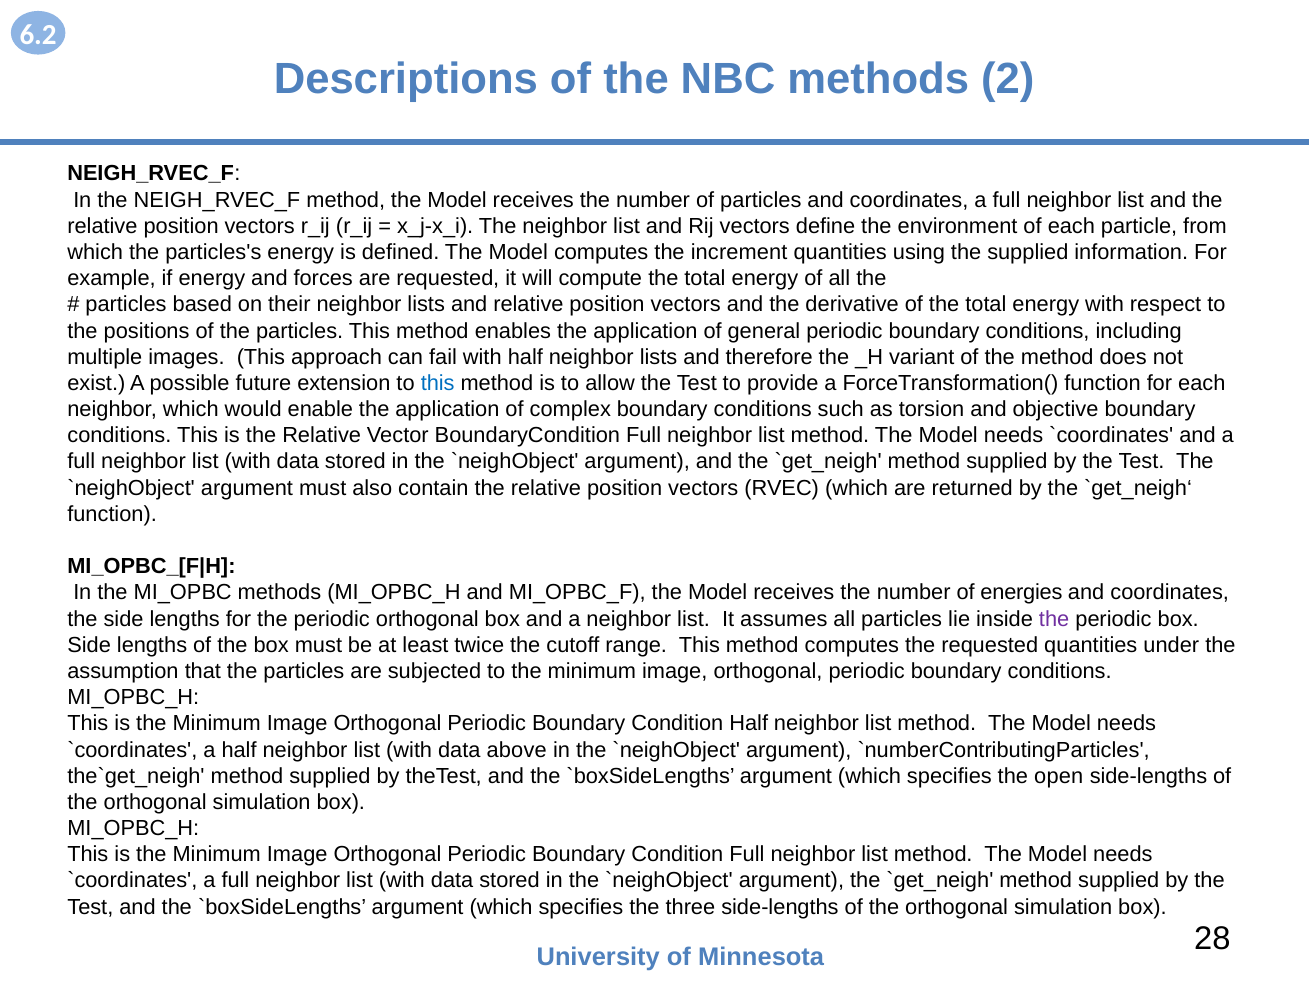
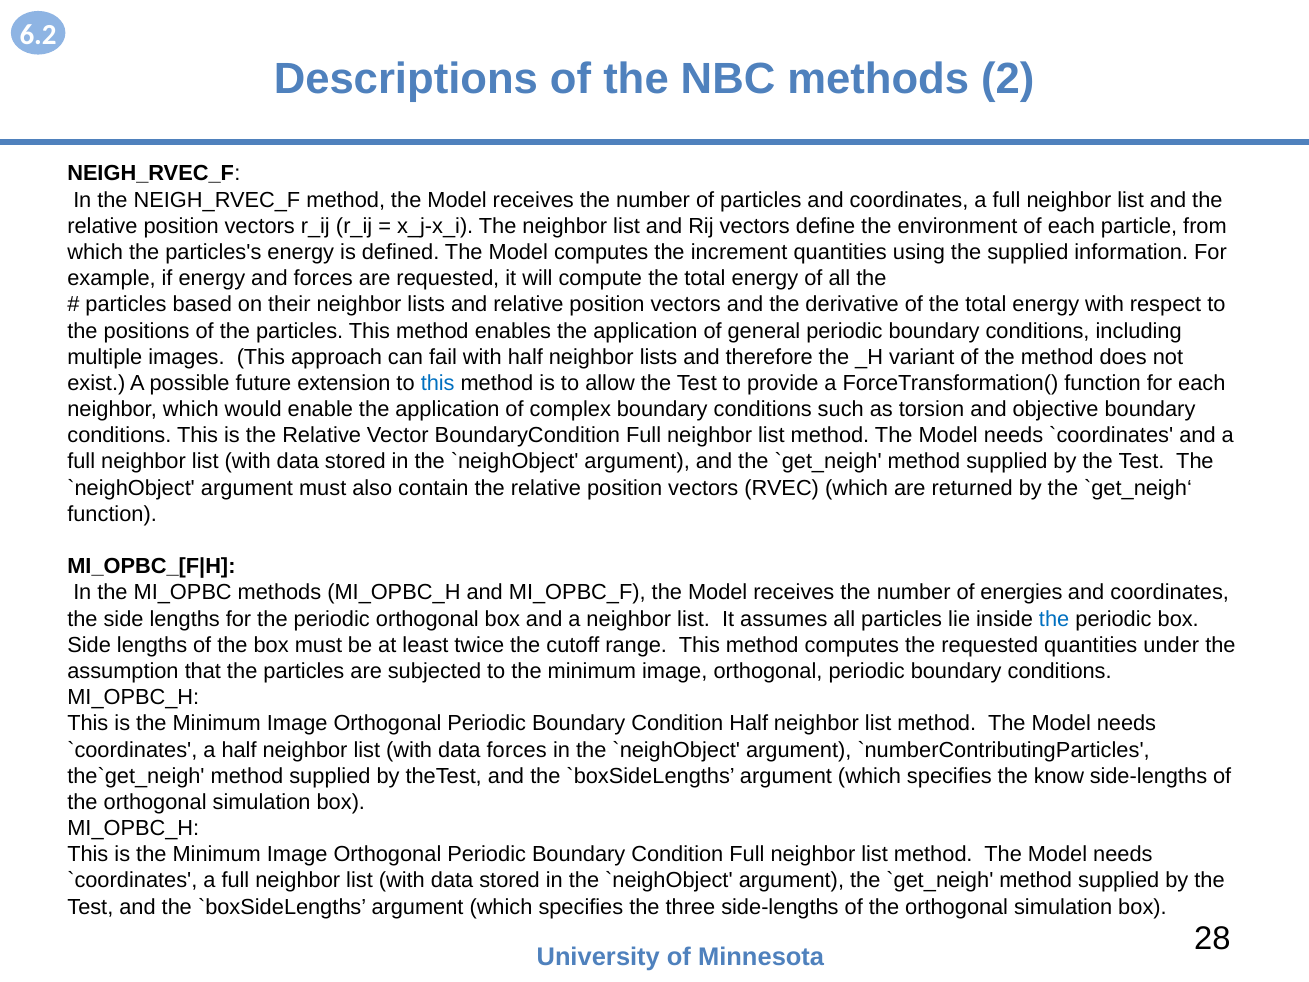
the at (1054, 619) colour: purple -> blue
data above: above -> forces
open: open -> know
